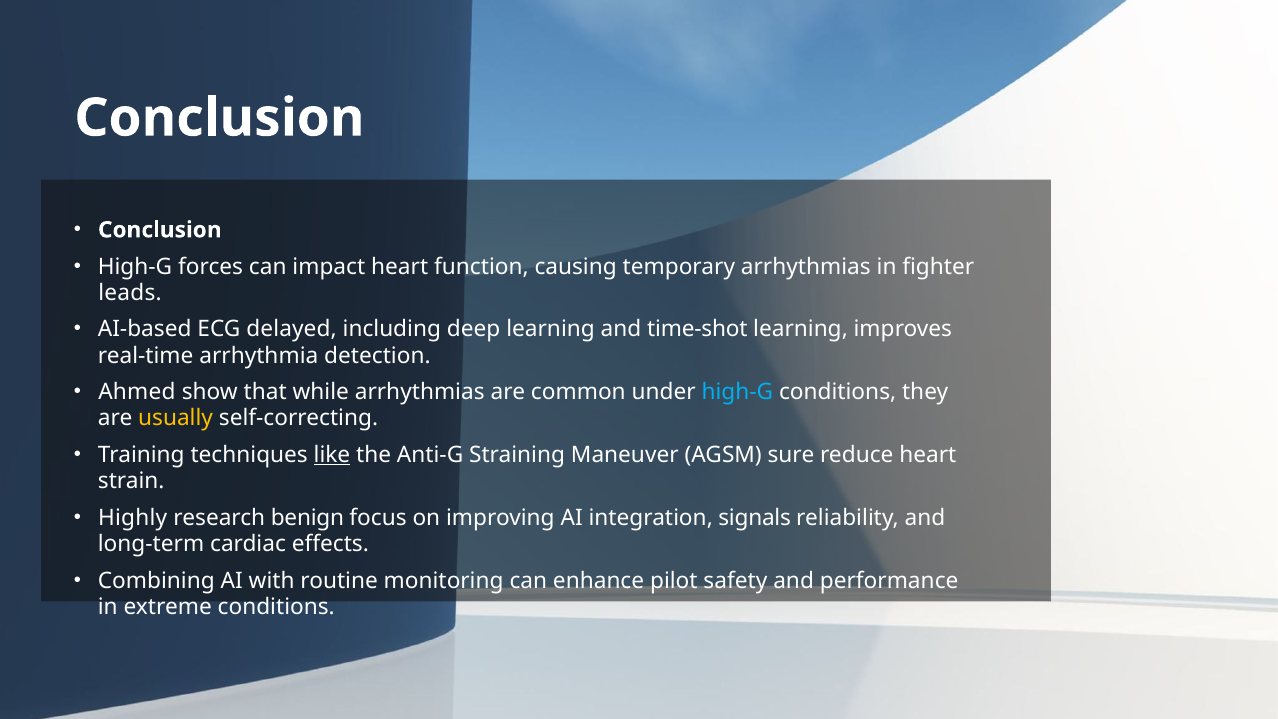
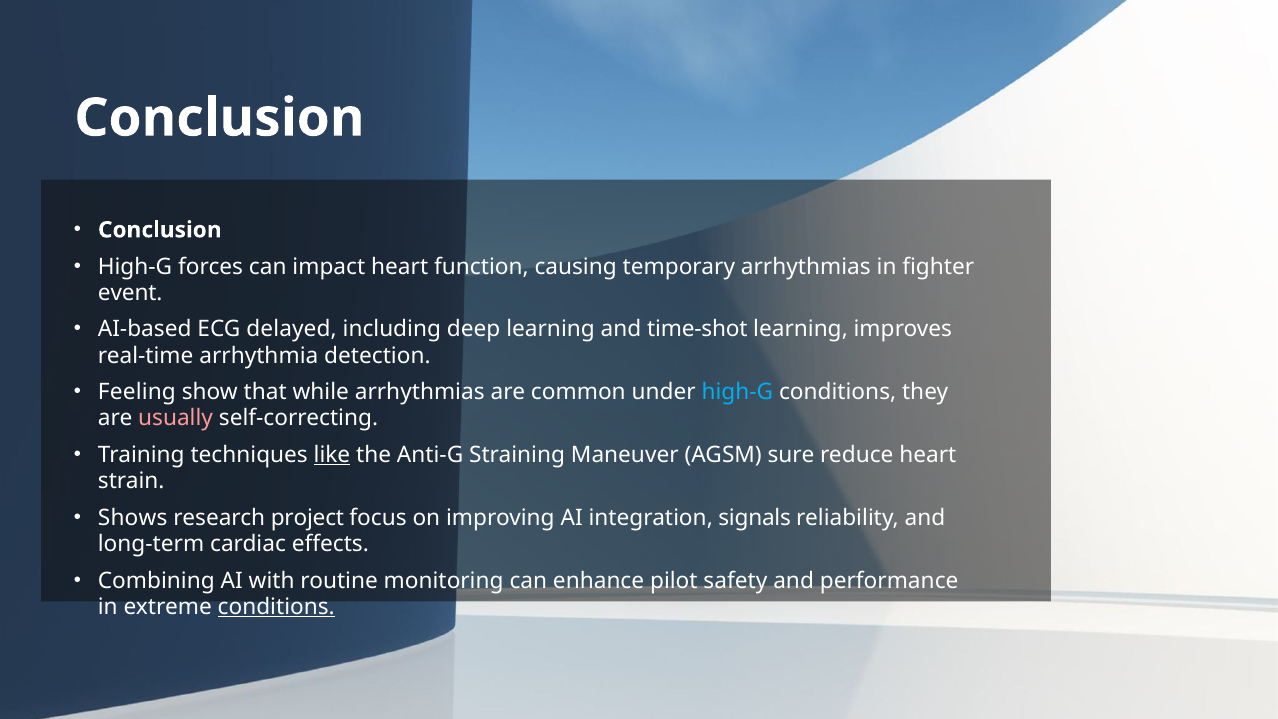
leads: leads -> event
Ahmed: Ahmed -> Feeling
usually colour: yellow -> pink
Highly: Highly -> Shows
benign: benign -> project
conditions at (276, 607) underline: none -> present
